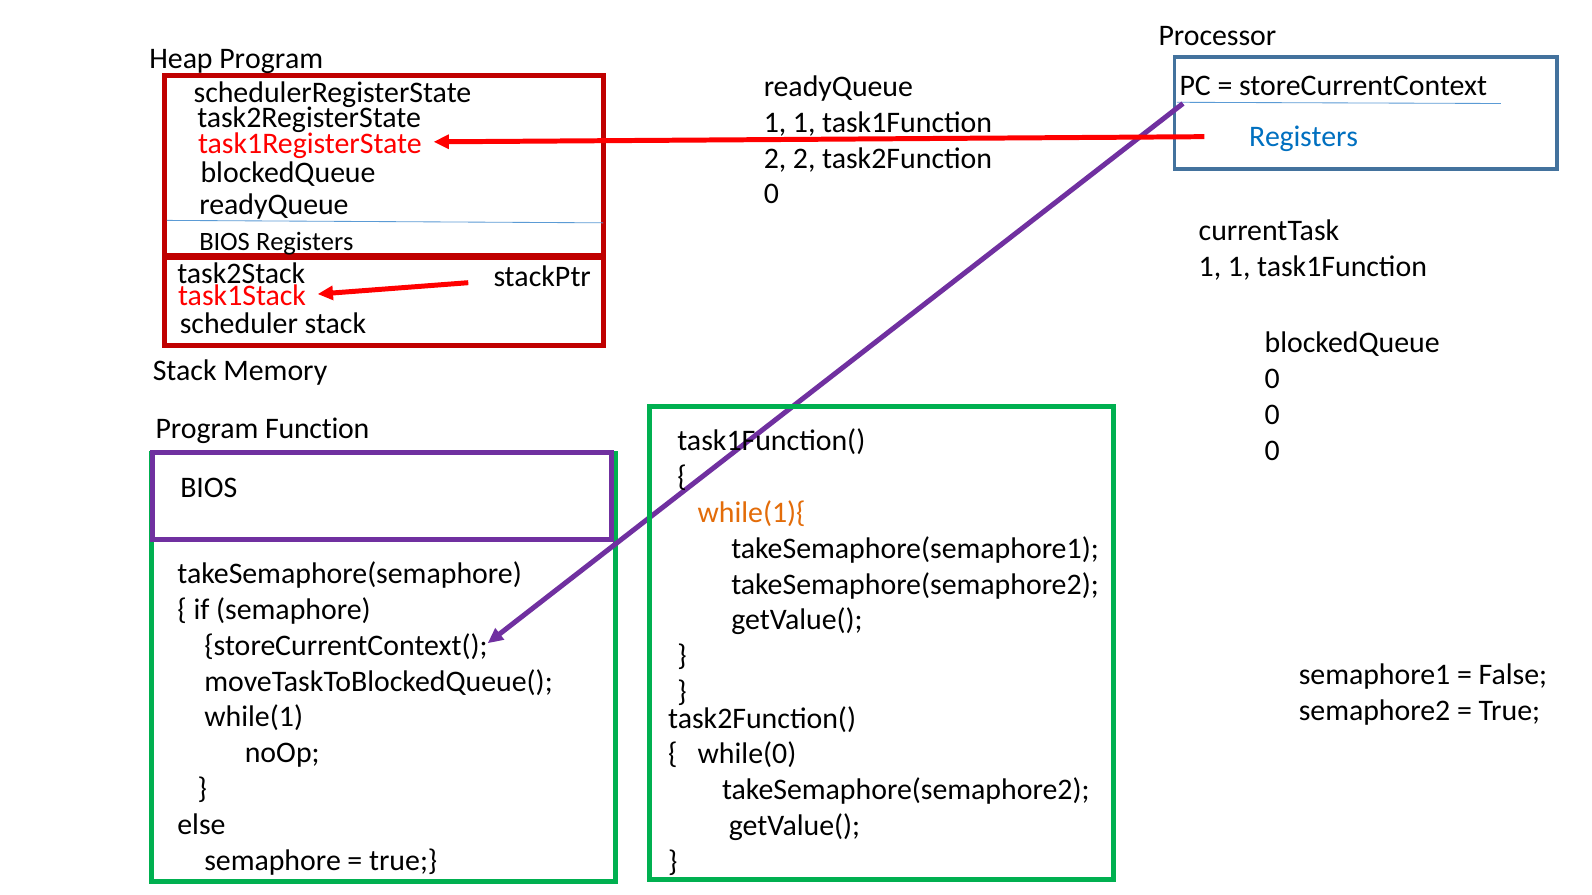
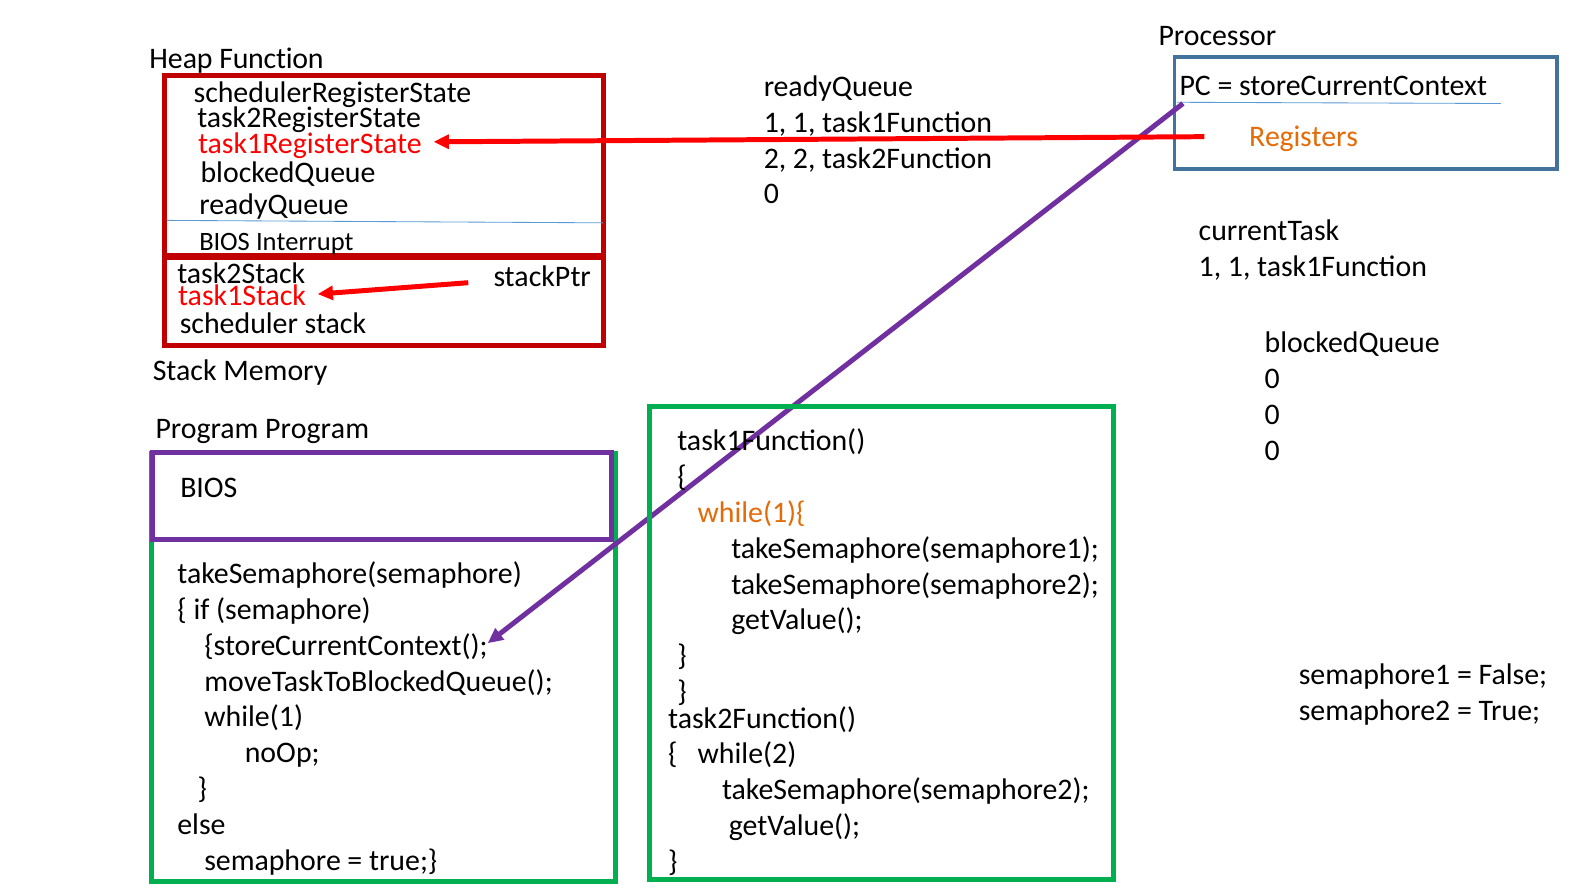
Heap Program: Program -> Function
Registers at (1303, 137) colour: blue -> orange
Registers at (305, 242): Registers -> Interrupt
Program Function: Function -> Program
while(0: while(0 -> while(2
